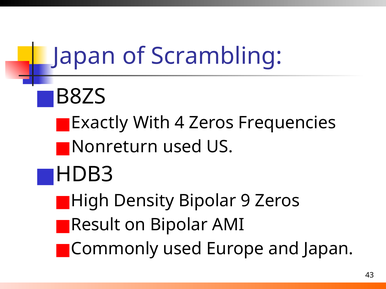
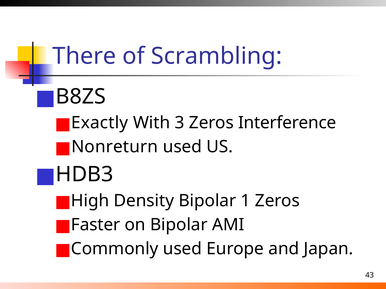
Japan at (84, 56): Japan -> There
4: 4 -> 3
Frequencies: Frequencies -> Interference
9: 9 -> 1
Result: Result -> Faster
